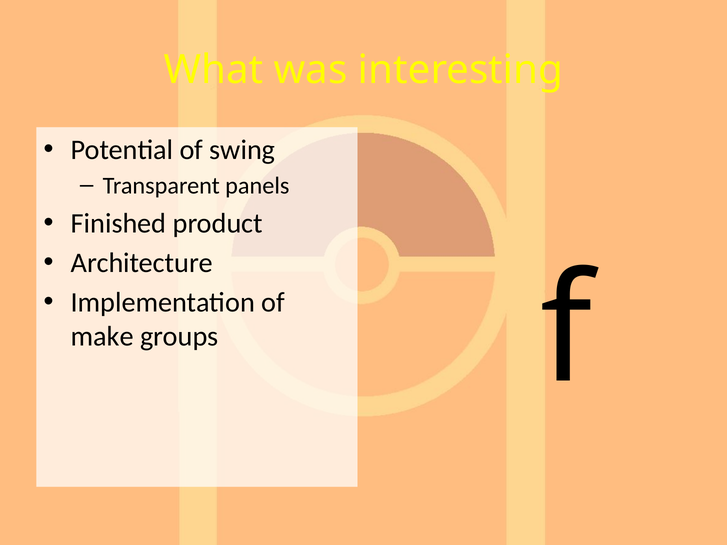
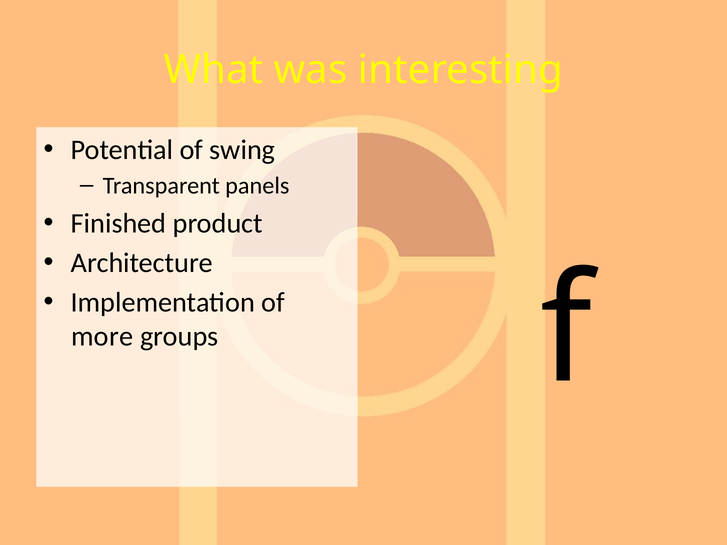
make: make -> more
